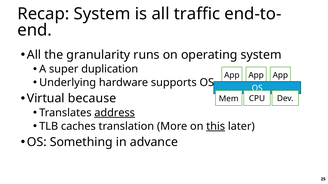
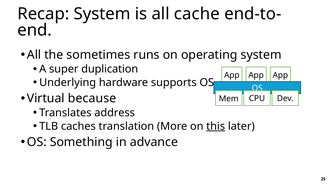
traffic: traffic -> cache
granularity: granularity -> sometimes
address underline: present -> none
